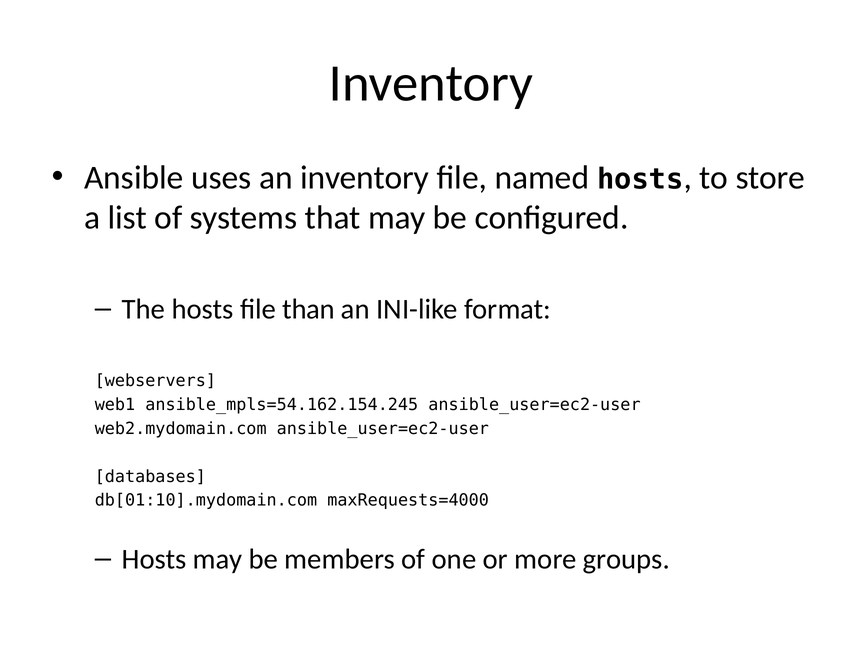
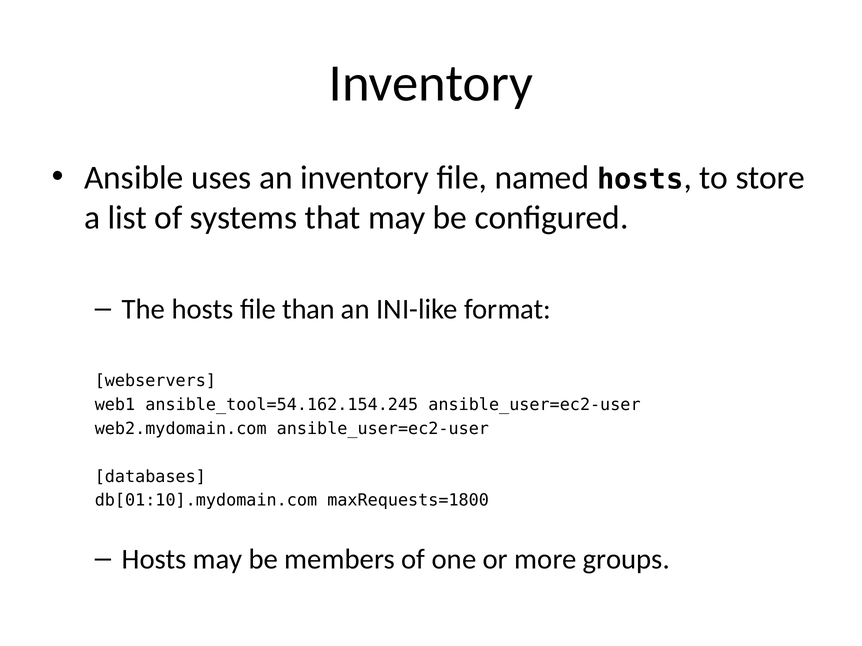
ansible_mpls=54.162.154.245: ansible_mpls=54.162.154.245 -> ansible_tool=54.162.154.245
maxRequests=4000: maxRequests=4000 -> maxRequests=1800
